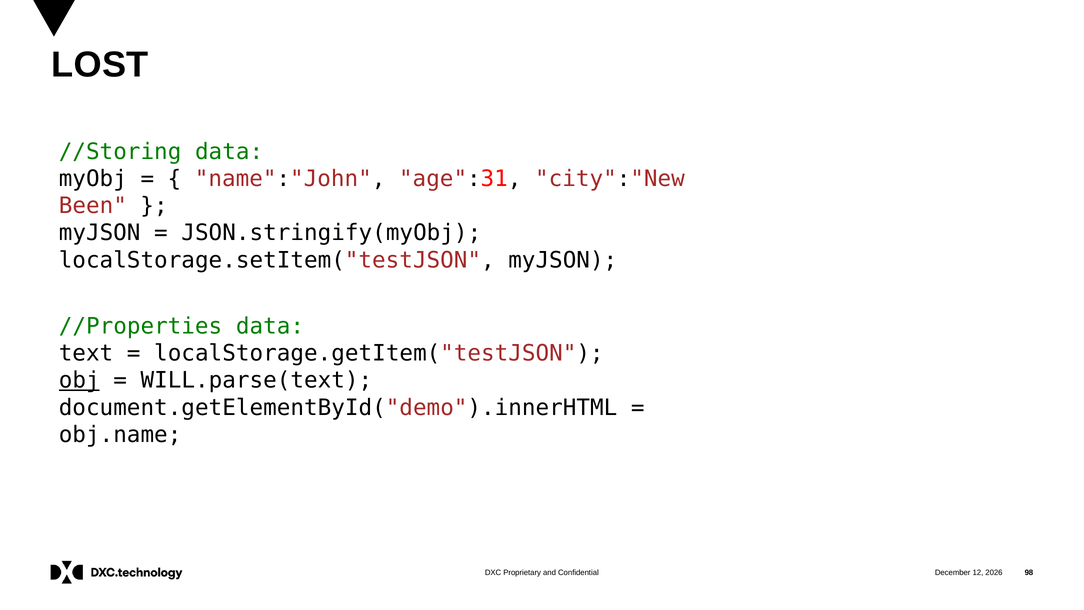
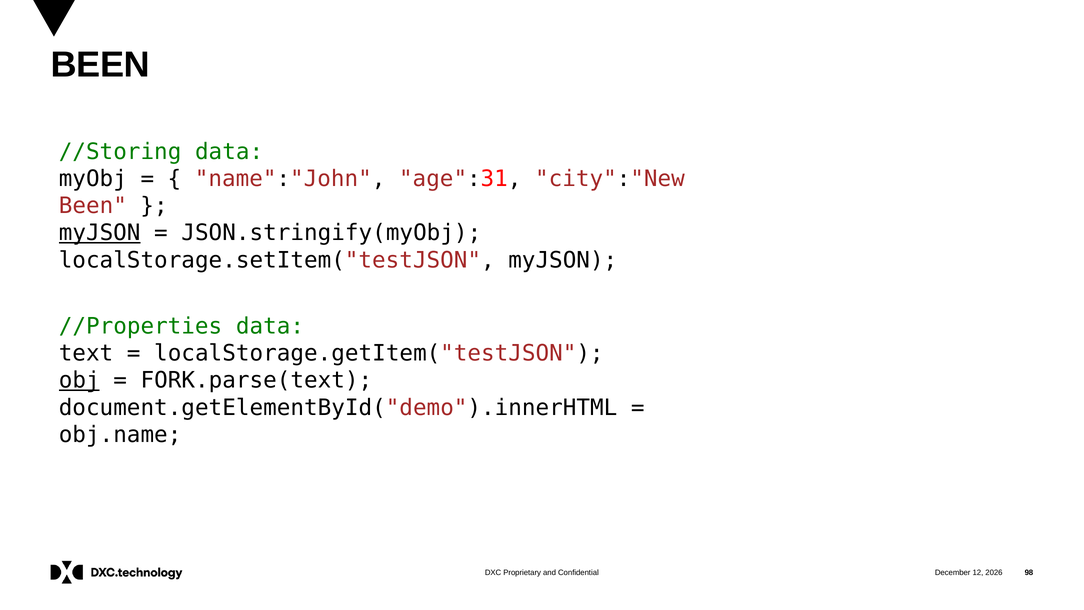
LOST at (100, 65): LOST -> BEEN
myJSON at (100, 233) underline: none -> present
WILL.parse(text: WILL.parse(text -> FORK.parse(text
